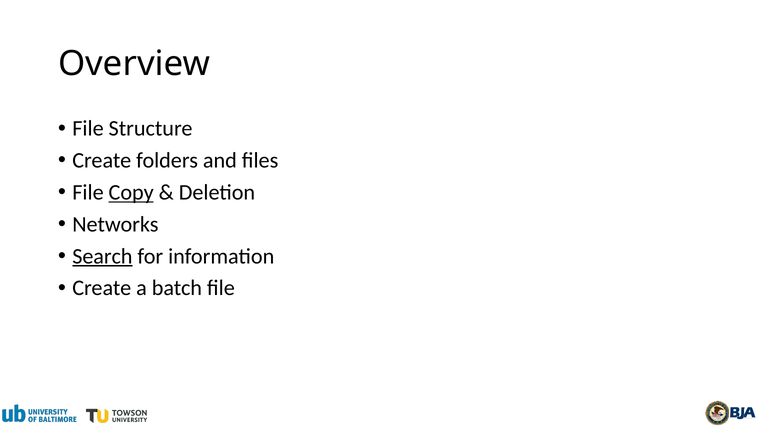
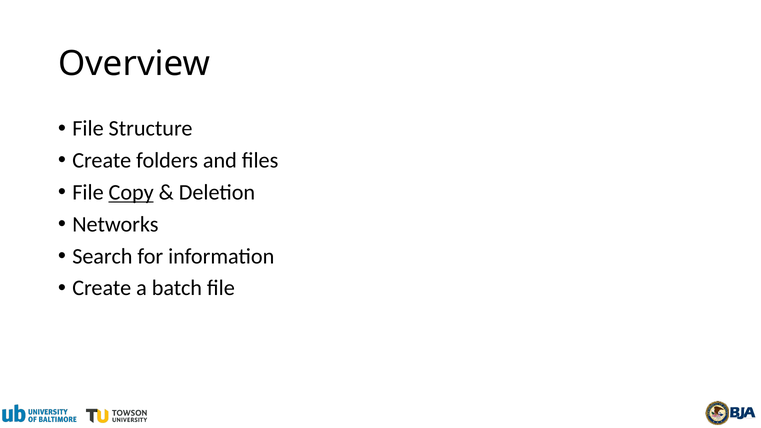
Search underline: present -> none
